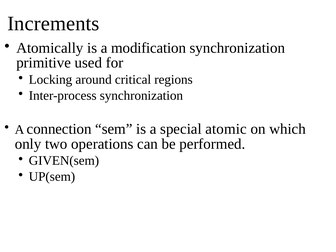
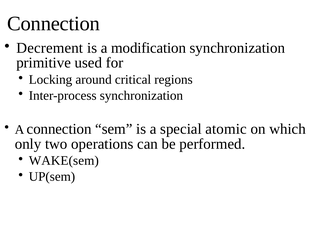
Increments at (53, 24): Increments -> Connection
Atomically: Atomically -> Decrement
GIVEN(sem: GIVEN(sem -> WAKE(sem
